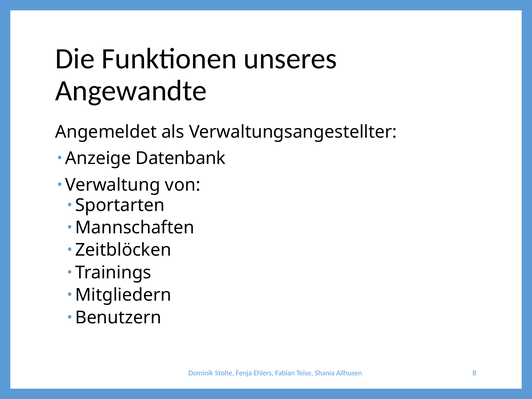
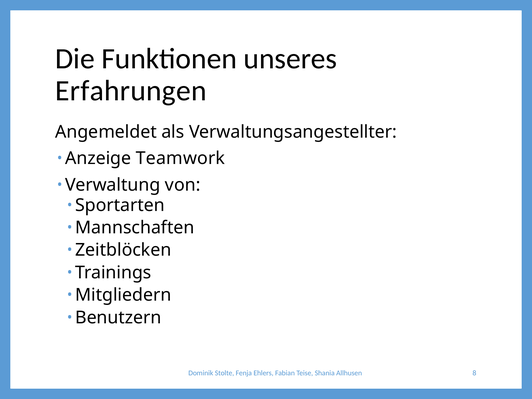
Angewandte: Angewandte -> Erfahrungen
Datenbank: Datenbank -> Teamwork
